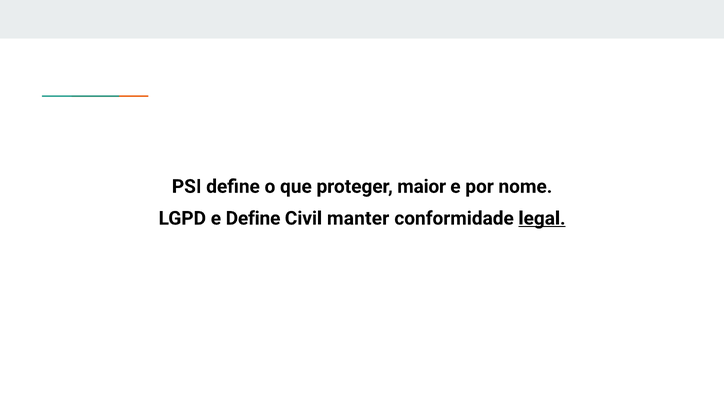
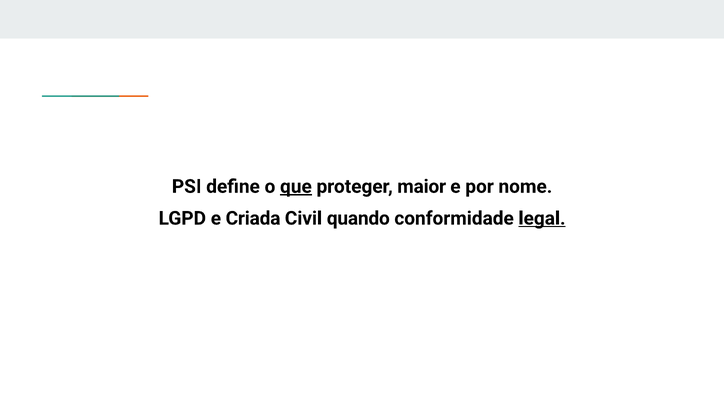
que underline: none -> present
e Define: Define -> Criada
manter: manter -> quando
